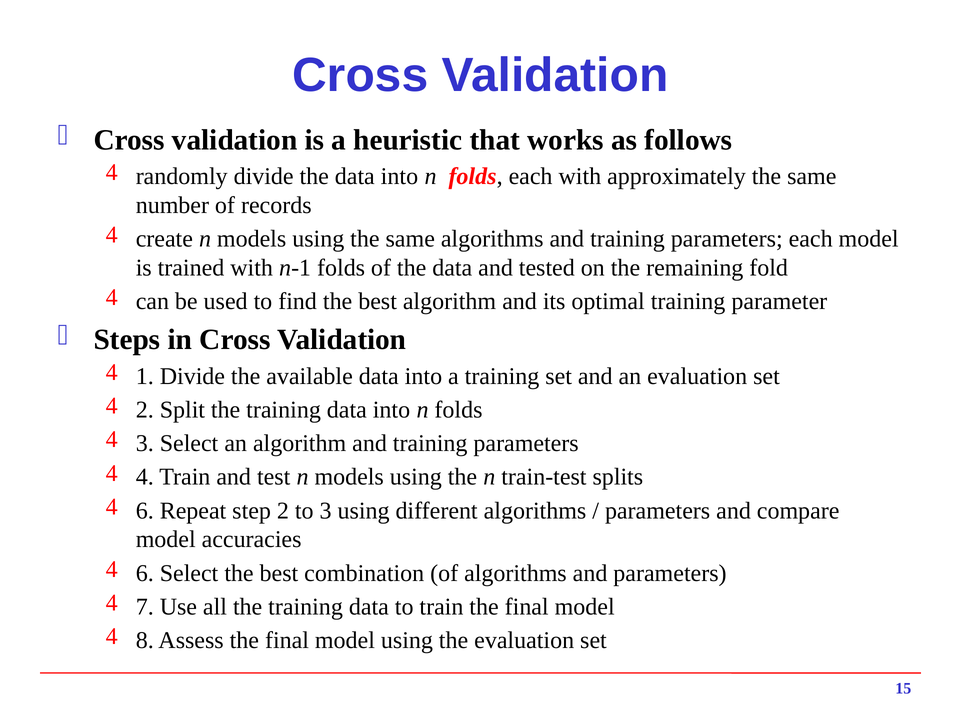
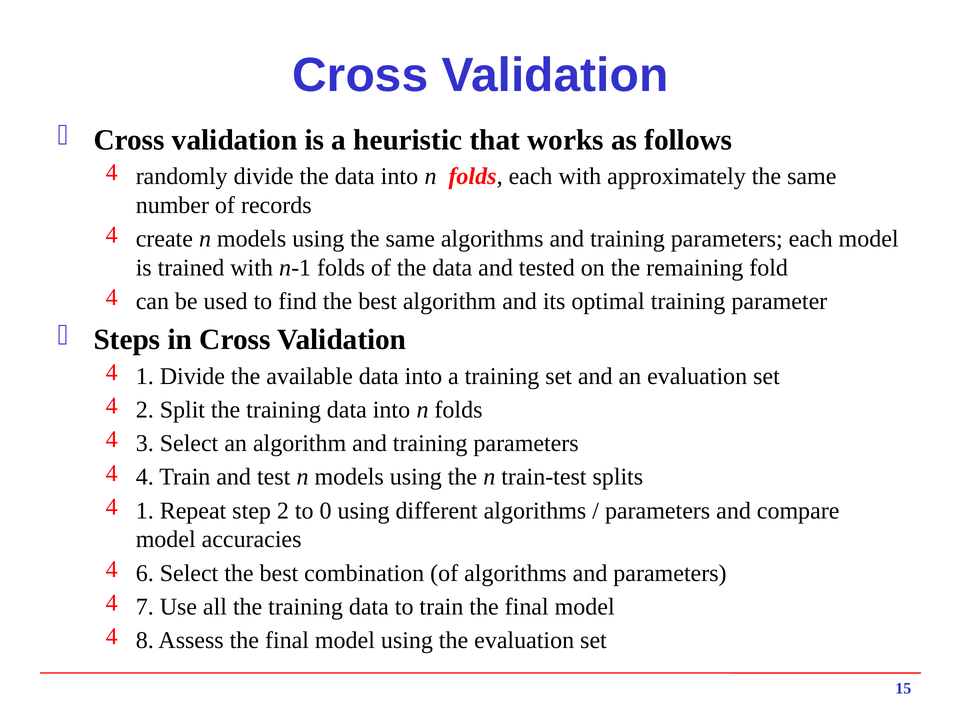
6 at (145, 511): 6 -> 1
to 3: 3 -> 0
